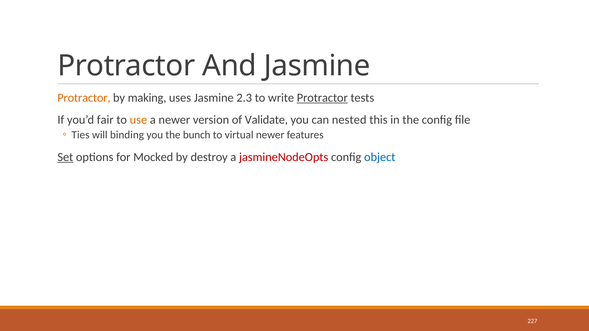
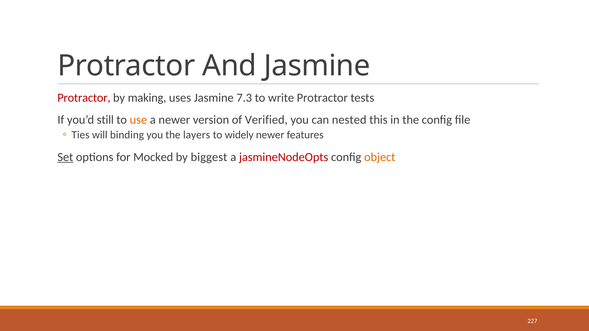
Protractor at (84, 98) colour: orange -> red
2.3: 2.3 -> 7.3
Protractor at (322, 98) underline: present -> none
fair: fair -> still
Validate: Validate -> Verified
bunch: bunch -> layers
virtual: virtual -> widely
destroy: destroy -> biggest
object colour: blue -> orange
